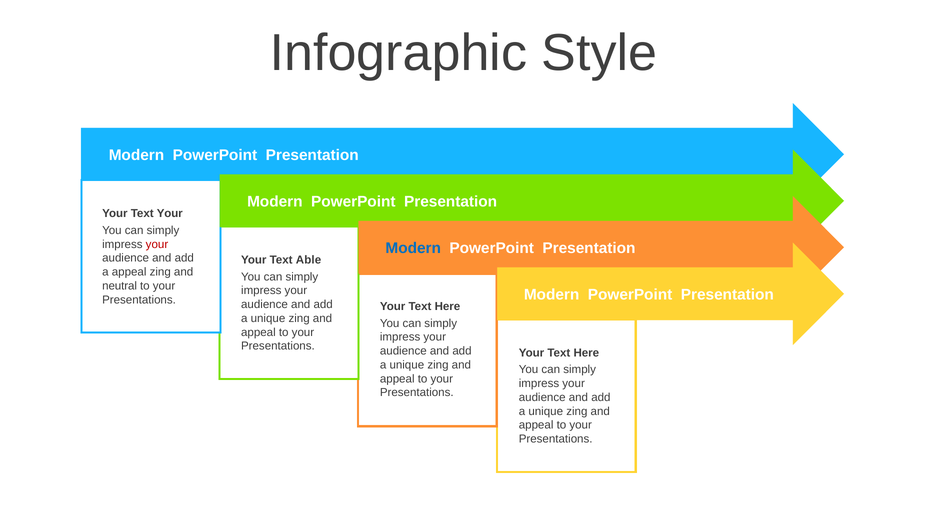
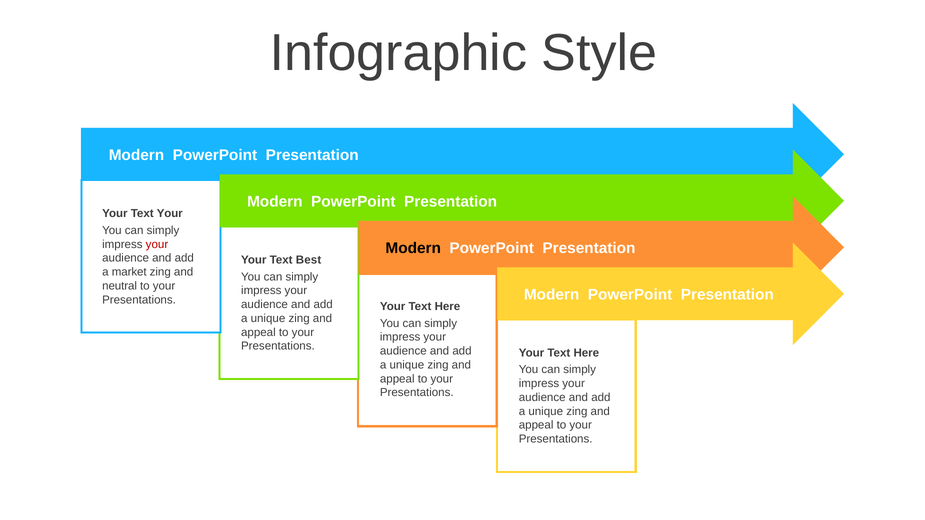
Modern at (413, 248) colour: blue -> black
Able: Able -> Best
a appeal: appeal -> market
